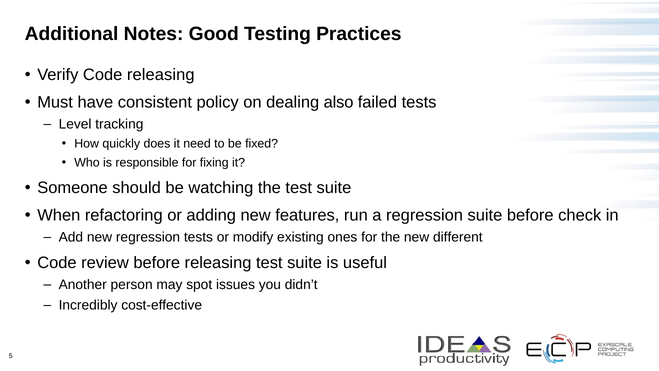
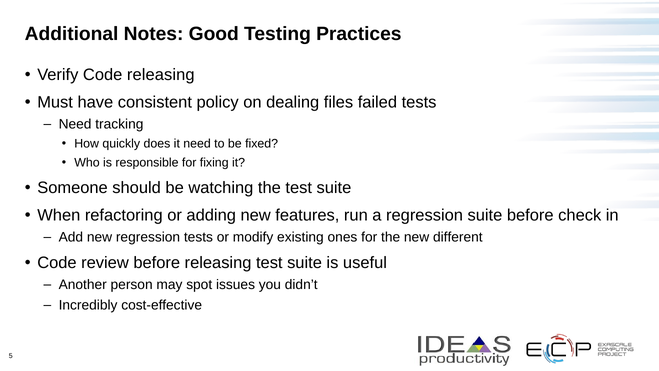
also: also -> files
Level at (75, 124): Level -> Need
